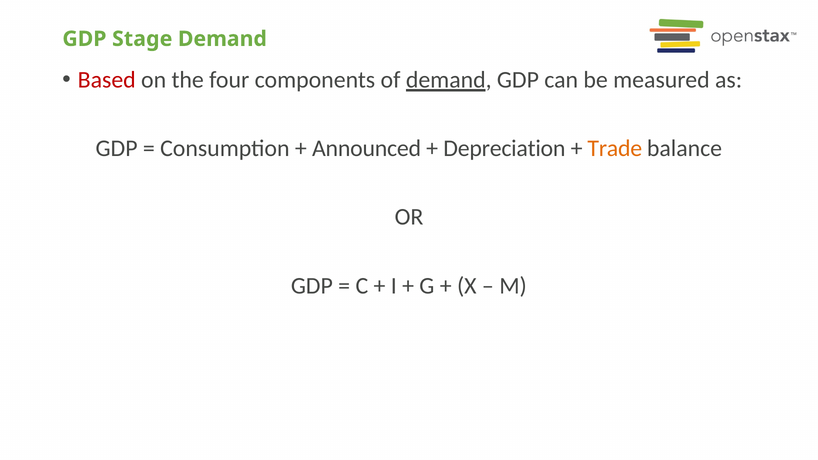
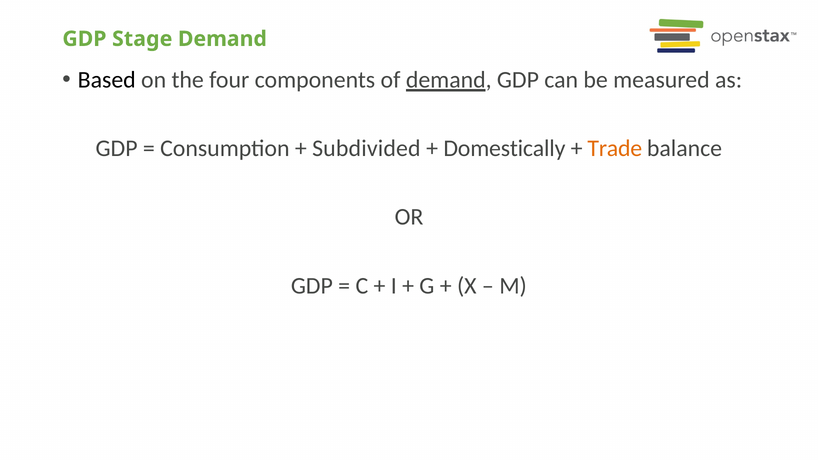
Based colour: red -> black
Announced: Announced -> Subdivided
Depreciation: Depreciation -> Domestically
